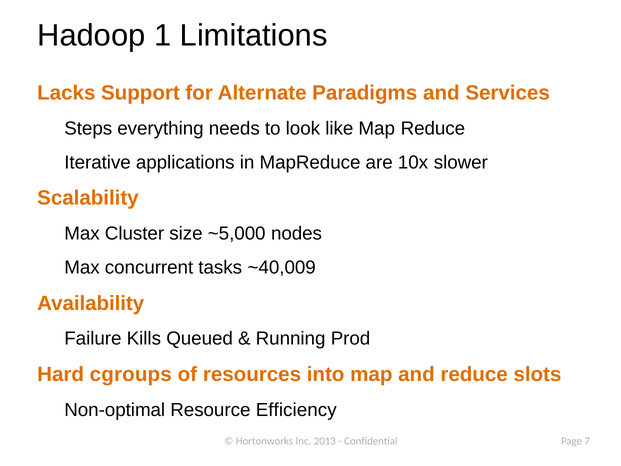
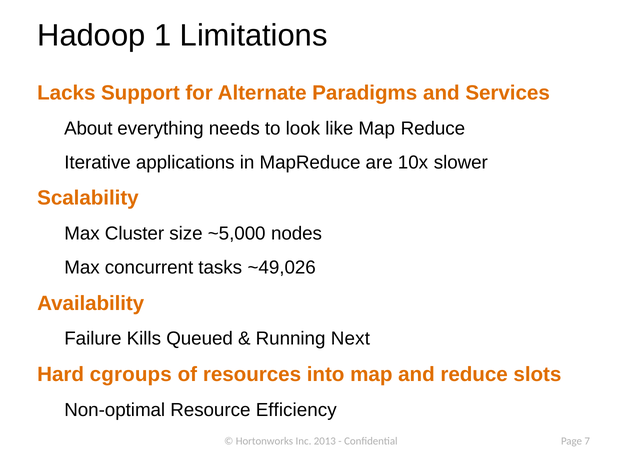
Steps: Steps -> About
~40,009: ~40,009 -> ~49,026
Prod: Prod -> Next
